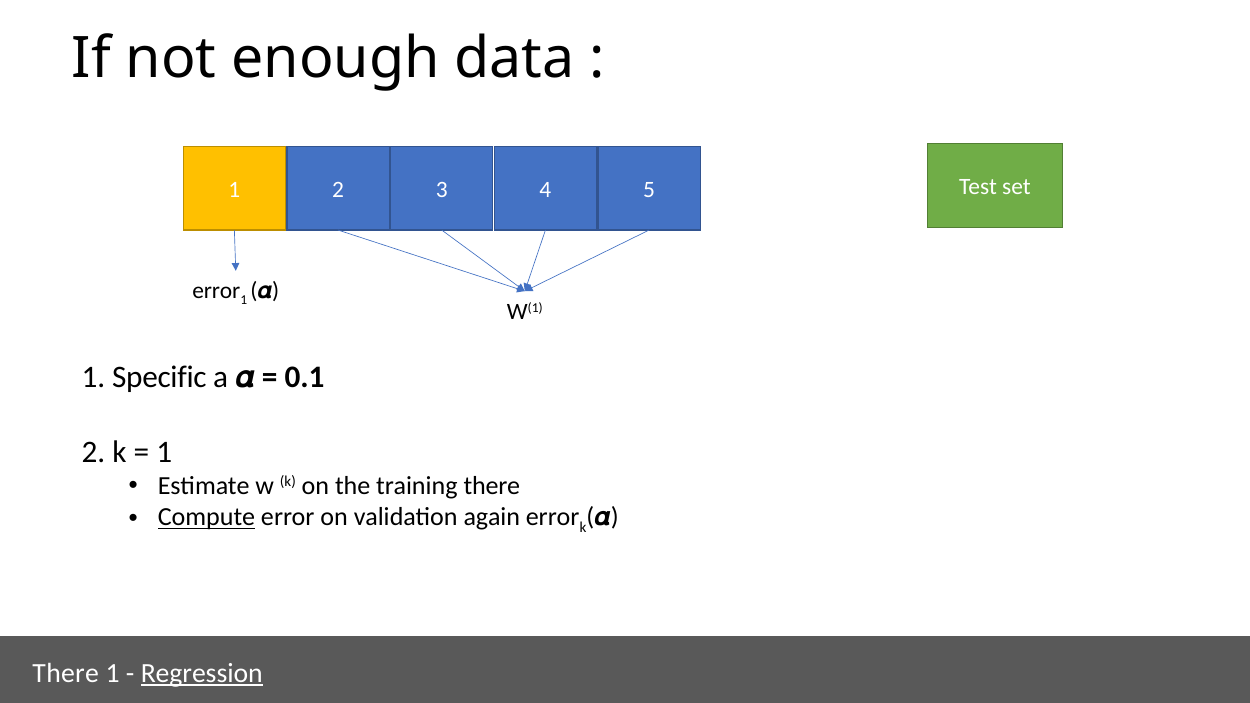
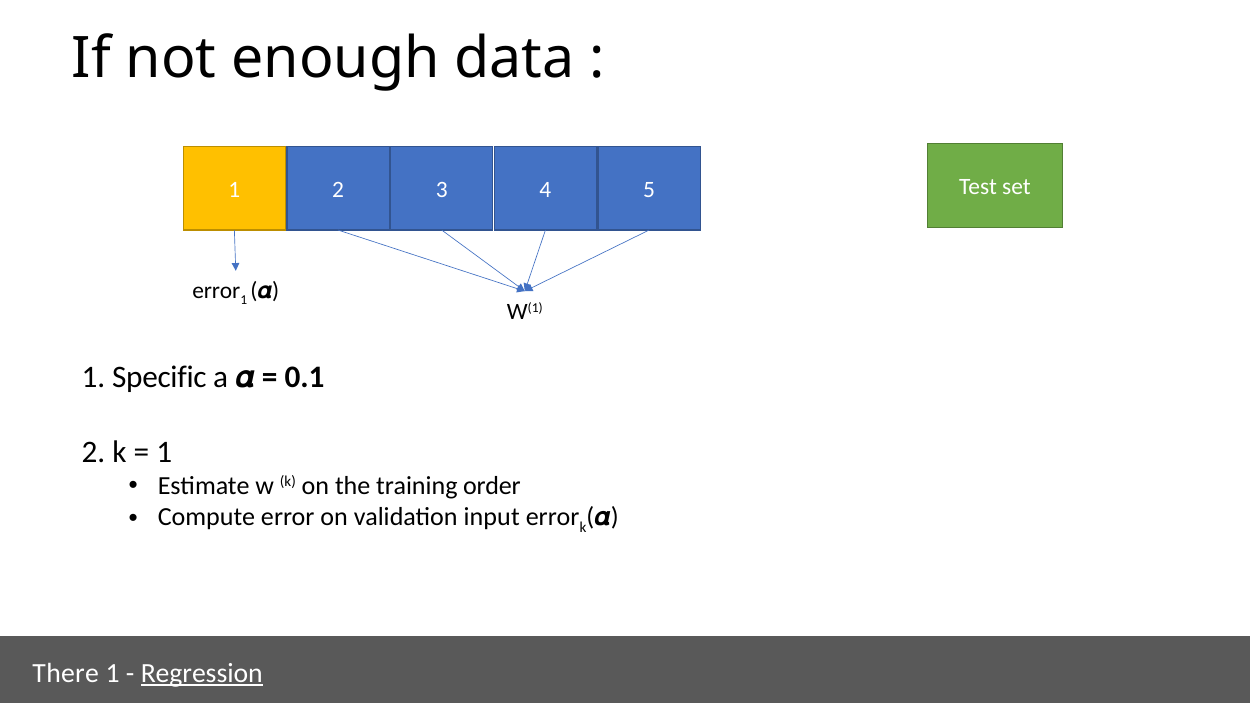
training there: there -> order
Compute underline: present -> none
again: again -> input
